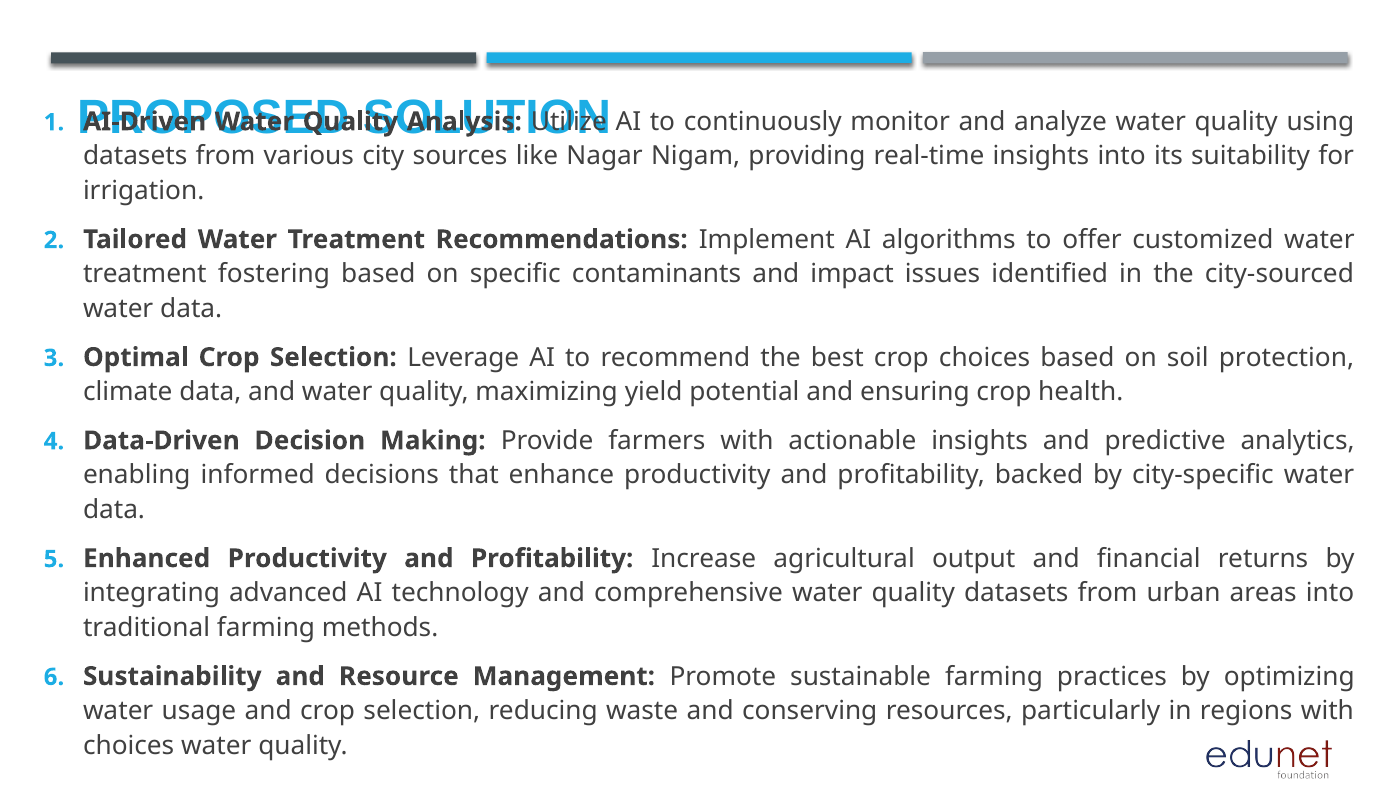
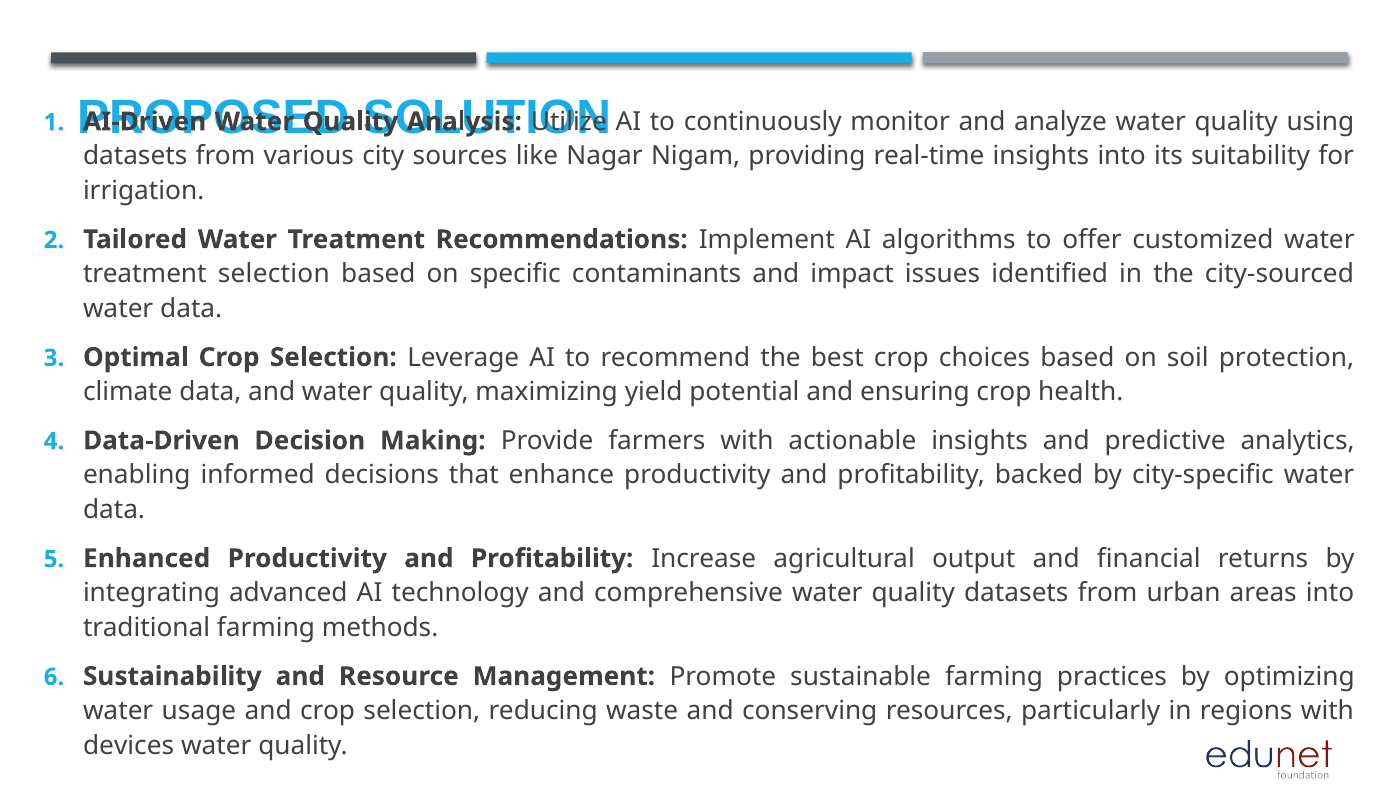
treatment fostering: fostering -> selection
choices at (129, 746): choices -> devices
